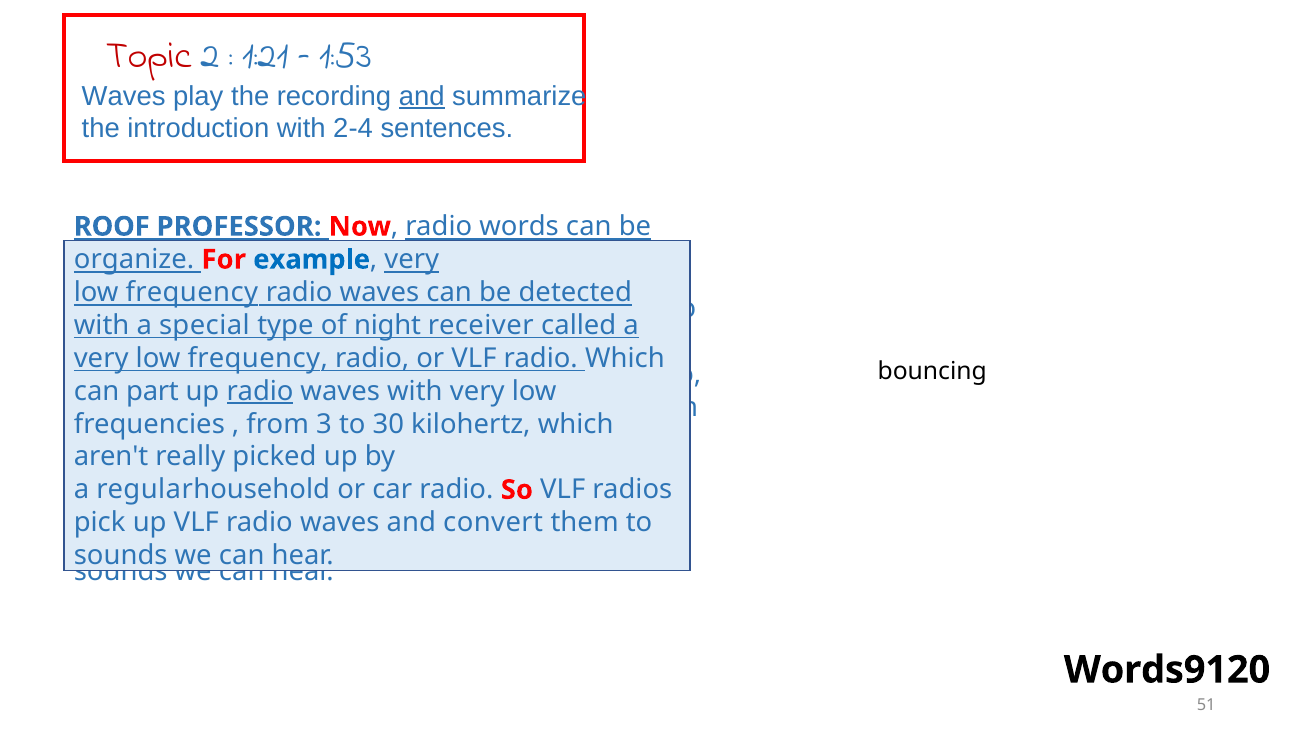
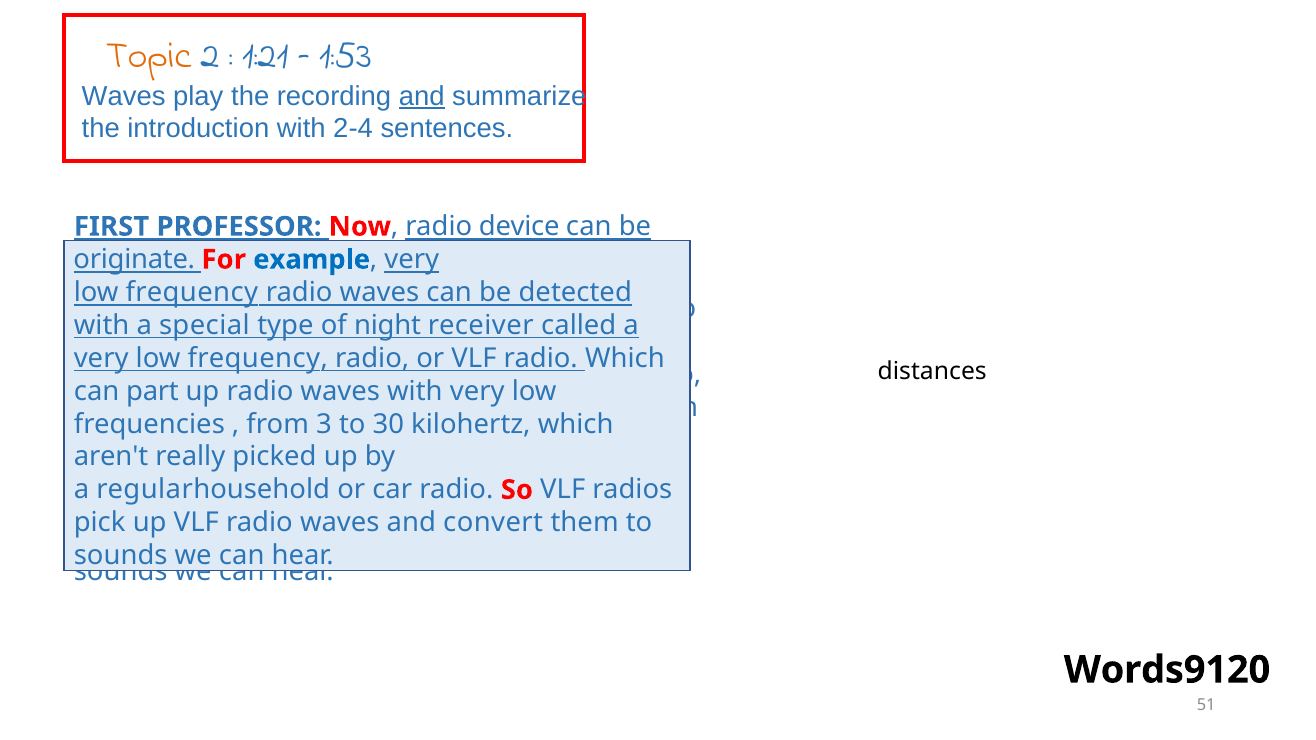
Topic colour: red -> orange
ROOF: ROOF -> FIRST
words: words -> device
organize: organize -> originate
bouncing: bouncing -> distances
radio at (260, 391) underline: present -> none
